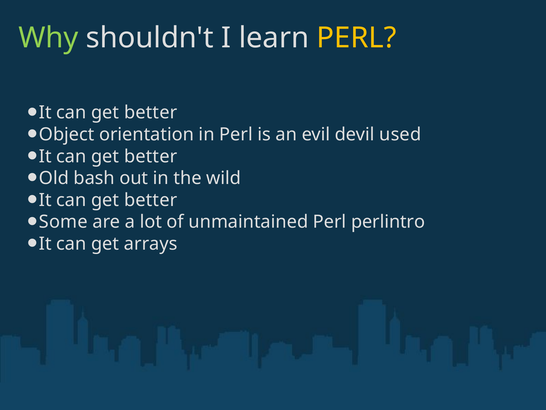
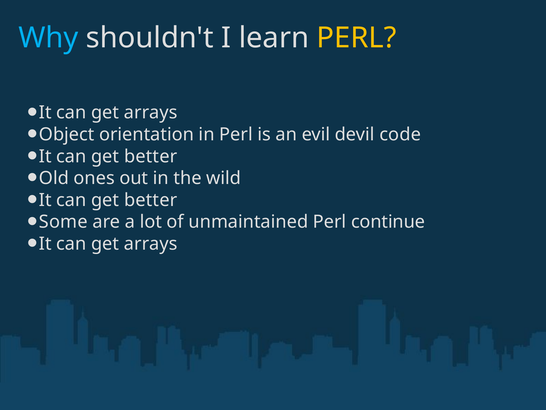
Why colour: light green -> light blue
better at (151, 113): better -> arrays
used: used -> code
bash: bash -> ones
perlintro: perlintro -> continue
